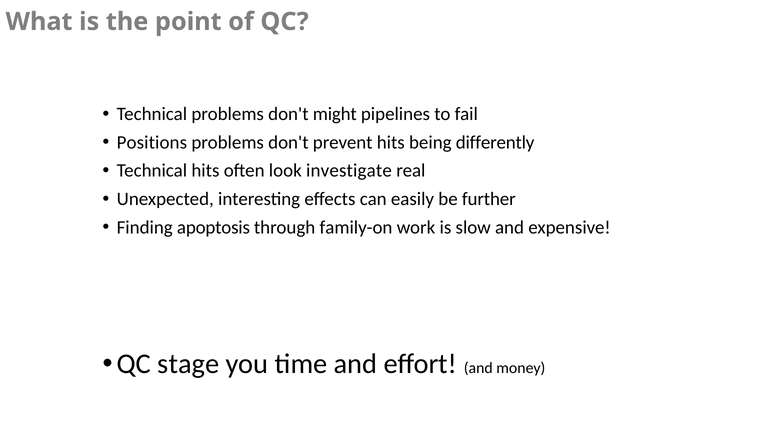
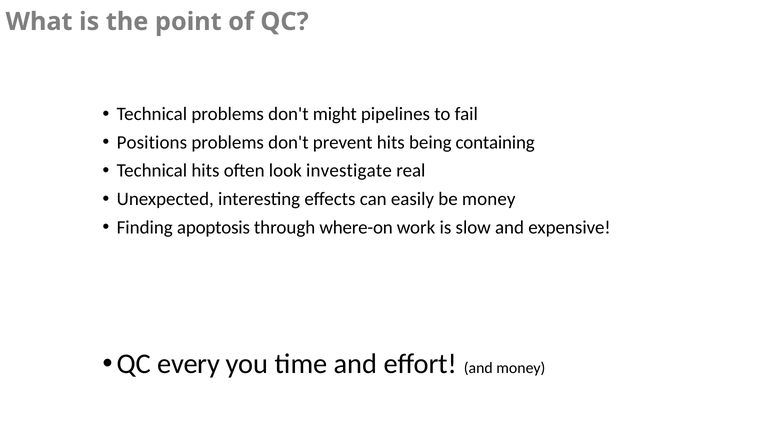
differently: differently -> containing
be further: further -> money
family-on: family-on -> where-on
stage: stage -> every
